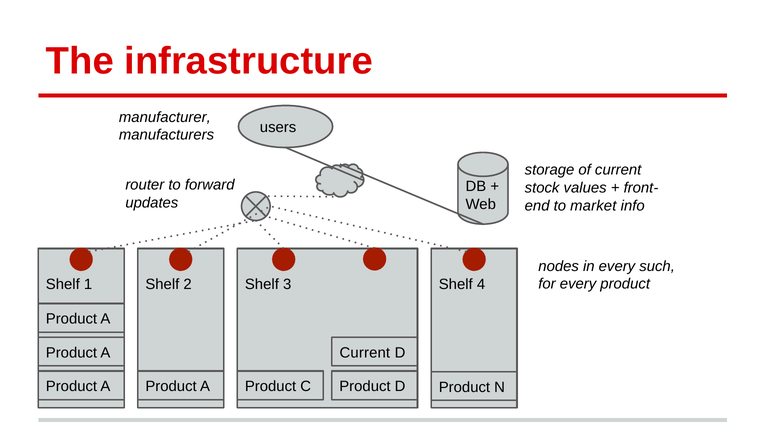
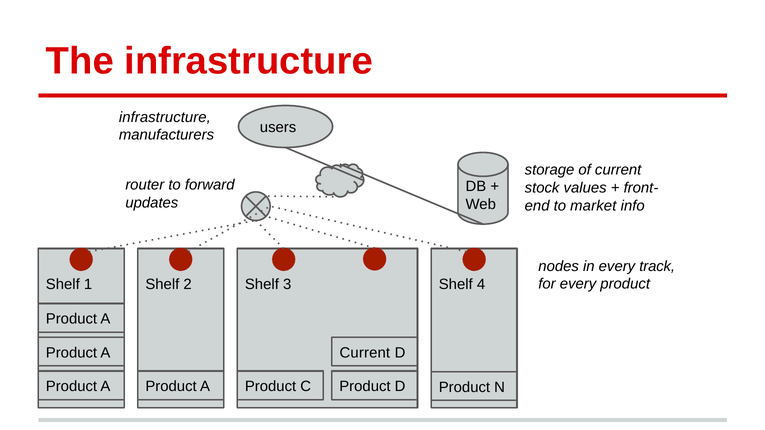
manufacturer at (165, 117): manufacturer -> infrastructure
such: such -> track
